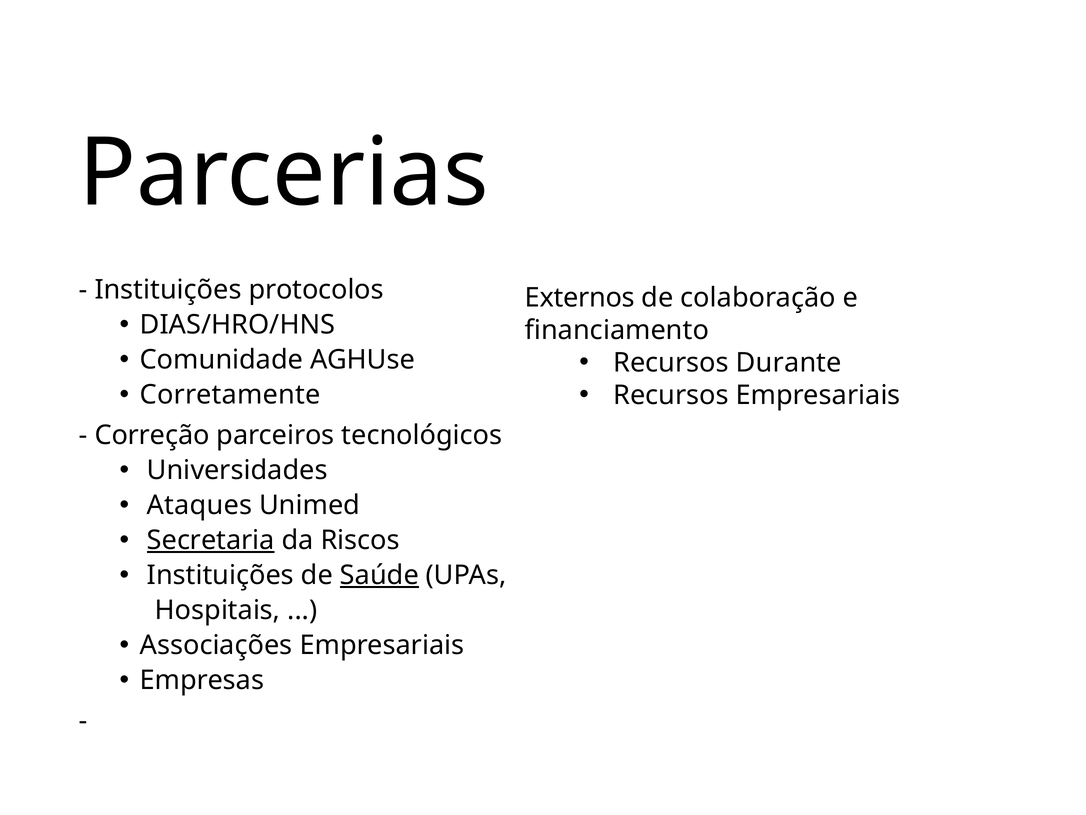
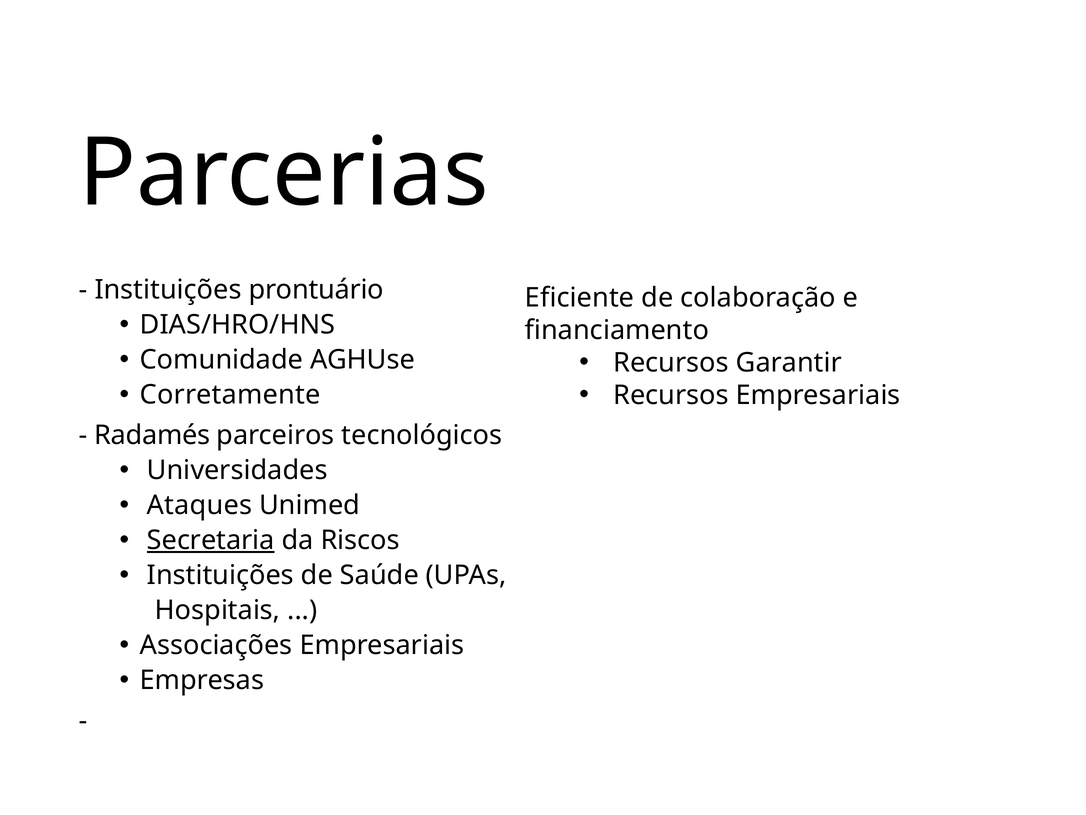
protocolos: protocolos -> prontuário
Externos: Externos -> Eficiente
Durante: Durante -> Garantir
Correção: Correção -> Radamés
Saúde underline: present -> none
